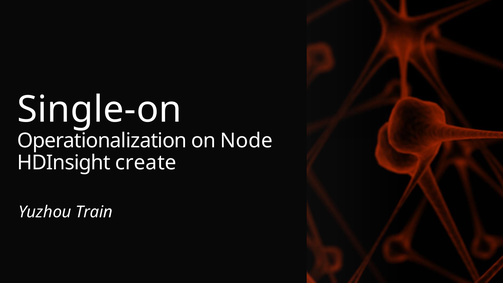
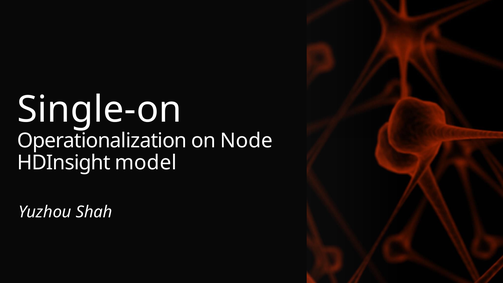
create: create -> model
Train: Train -> Shah
